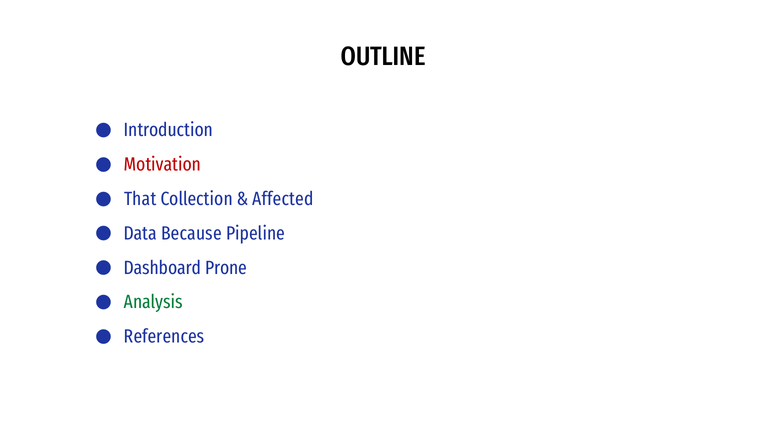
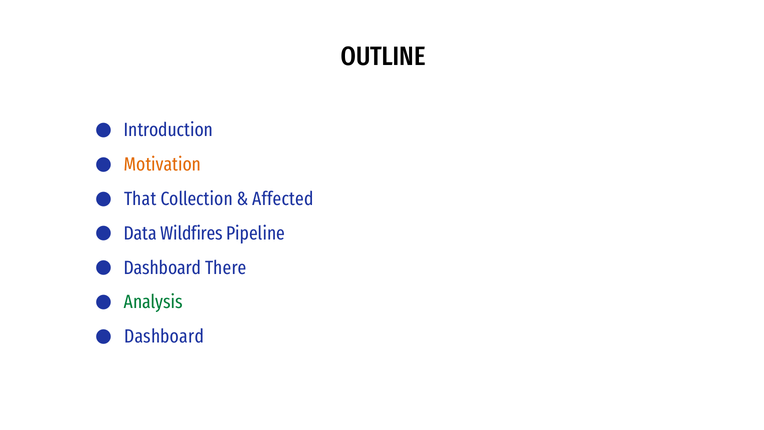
Motivation colour: red -> orange
Because: Because -> Wildfires
Prone: Prone -> There
References at (164, 336): References -> Dashboard
